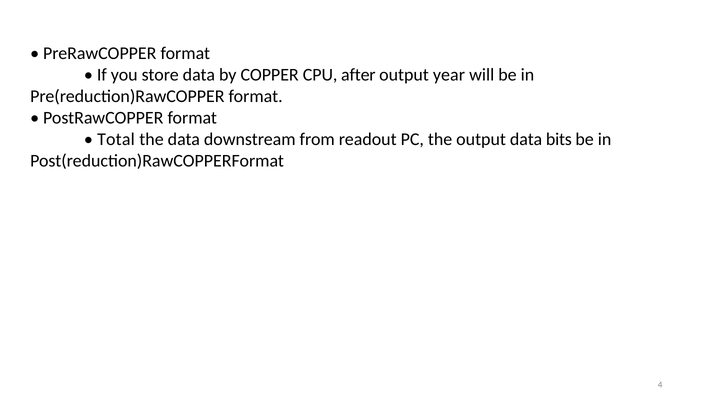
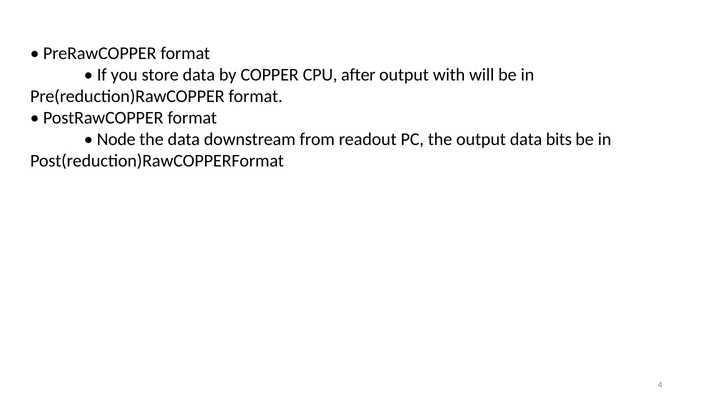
year: year -> with
Total: Total -> Node
